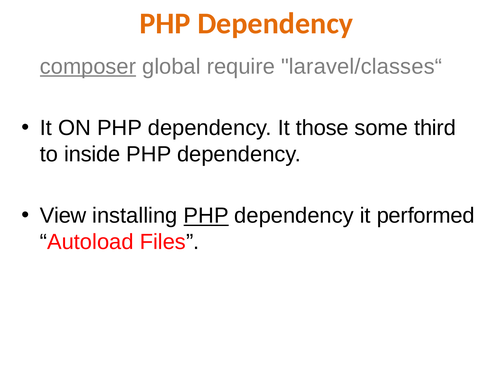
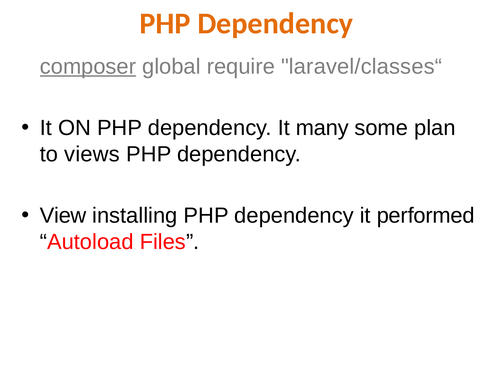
those: those -> many
third: third -> plan
inside: inside -> views
PHP at (206, 216) underline: present -> none
